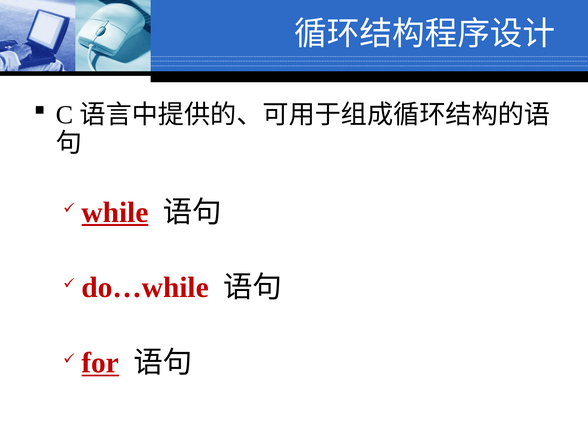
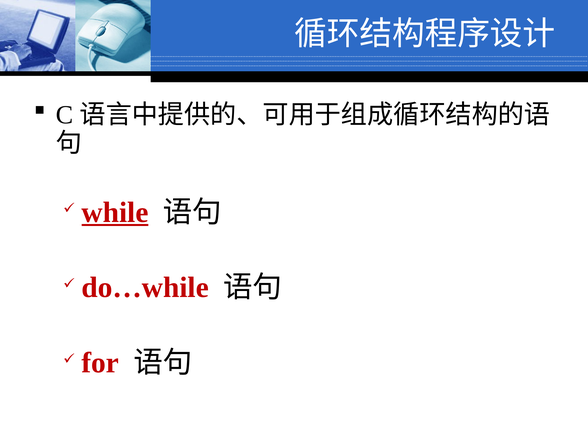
for underline: present -> none
